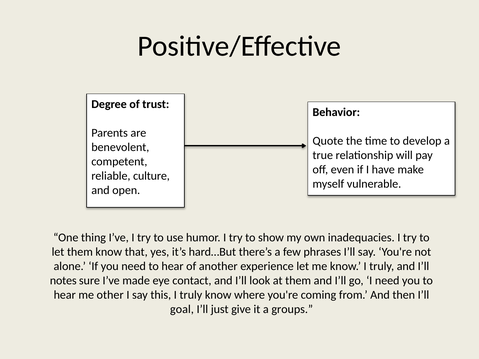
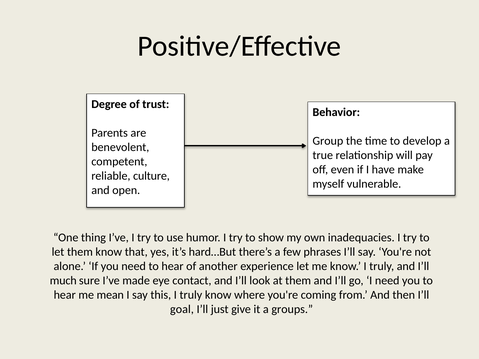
Quote: Quote -> Group
notes: notes -> much
other: other -> mean
